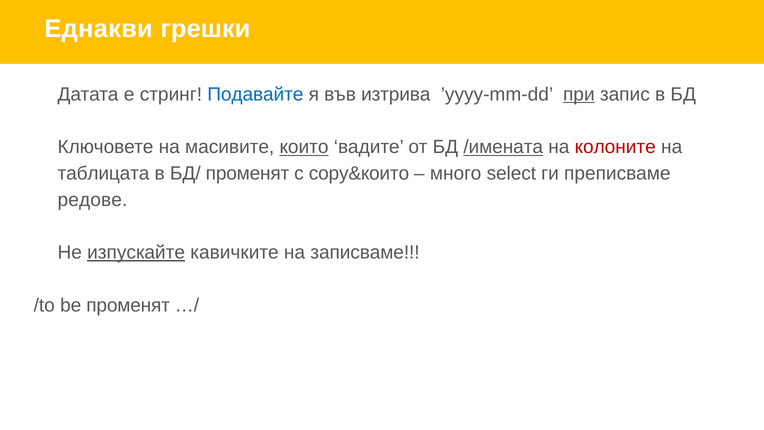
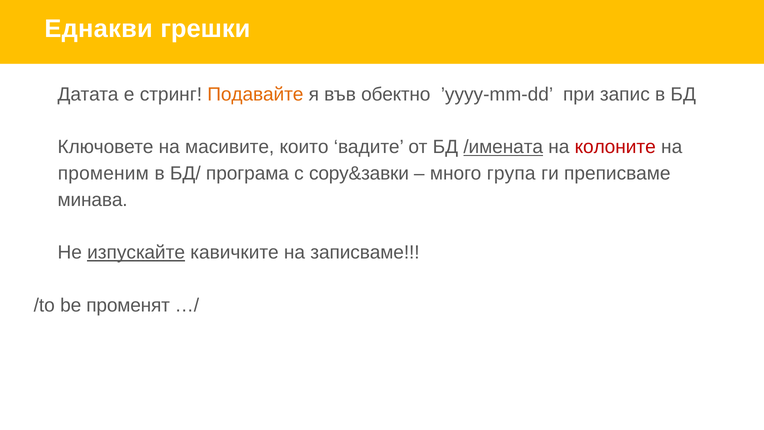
Подавайте colour: blue -> orange
изтрива: изтрива -> обектно
при underline: present -> none
които underline: present -> none
таблицата: таблицата -> променим
БД/ променят: променят -> програма
copy&които: copy&които -> copy&завки
select: select -> група
редове: редове -> минава
